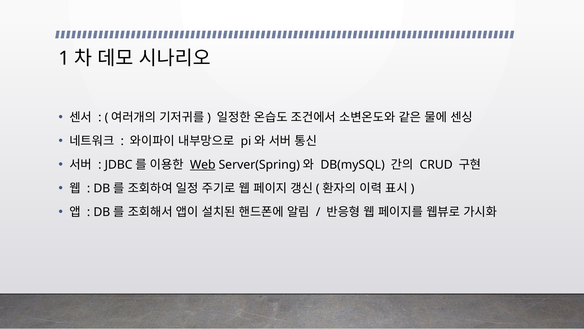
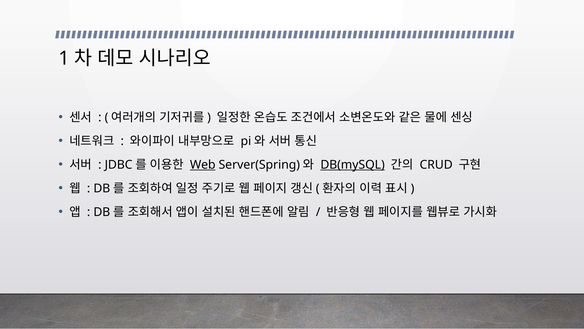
DB(mySQL underline: none -> present
